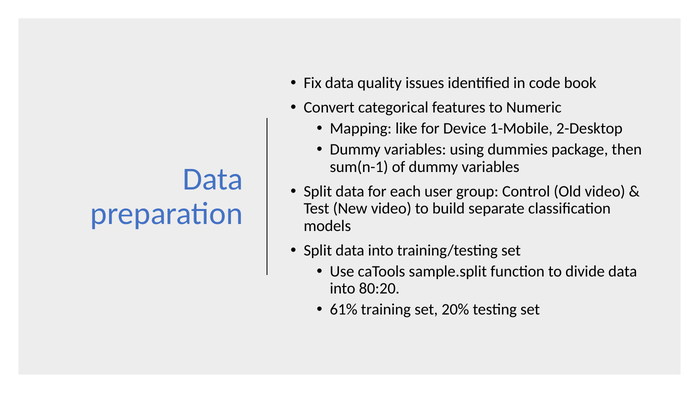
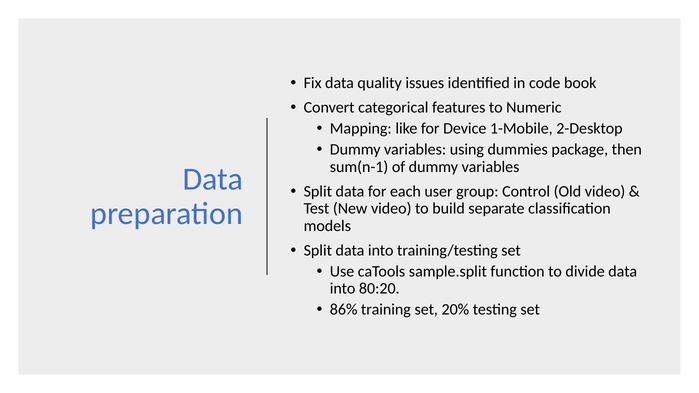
61%: 61% -> 86%
